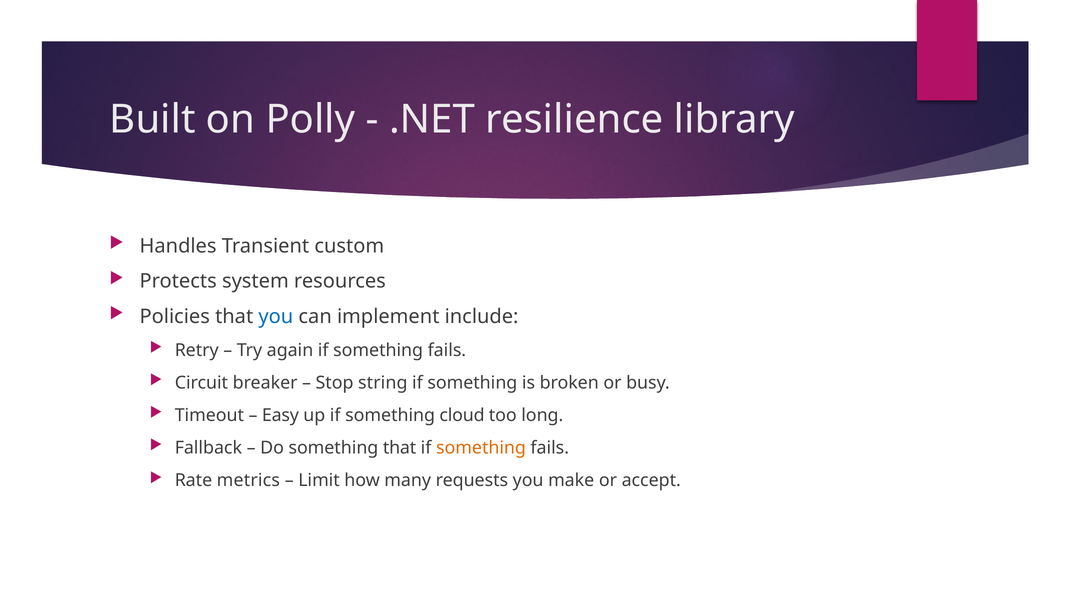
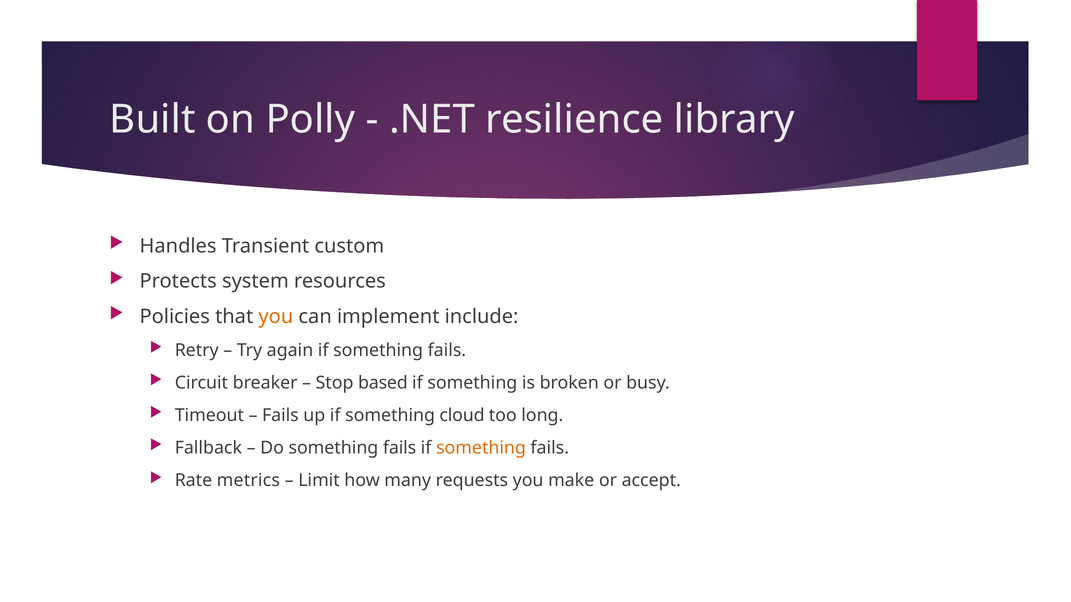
you at (276, 317) colour: blue -> orange
string: string -> based
Easy at (280, 416): Easy -> Fails
Do something that: that -> fails
